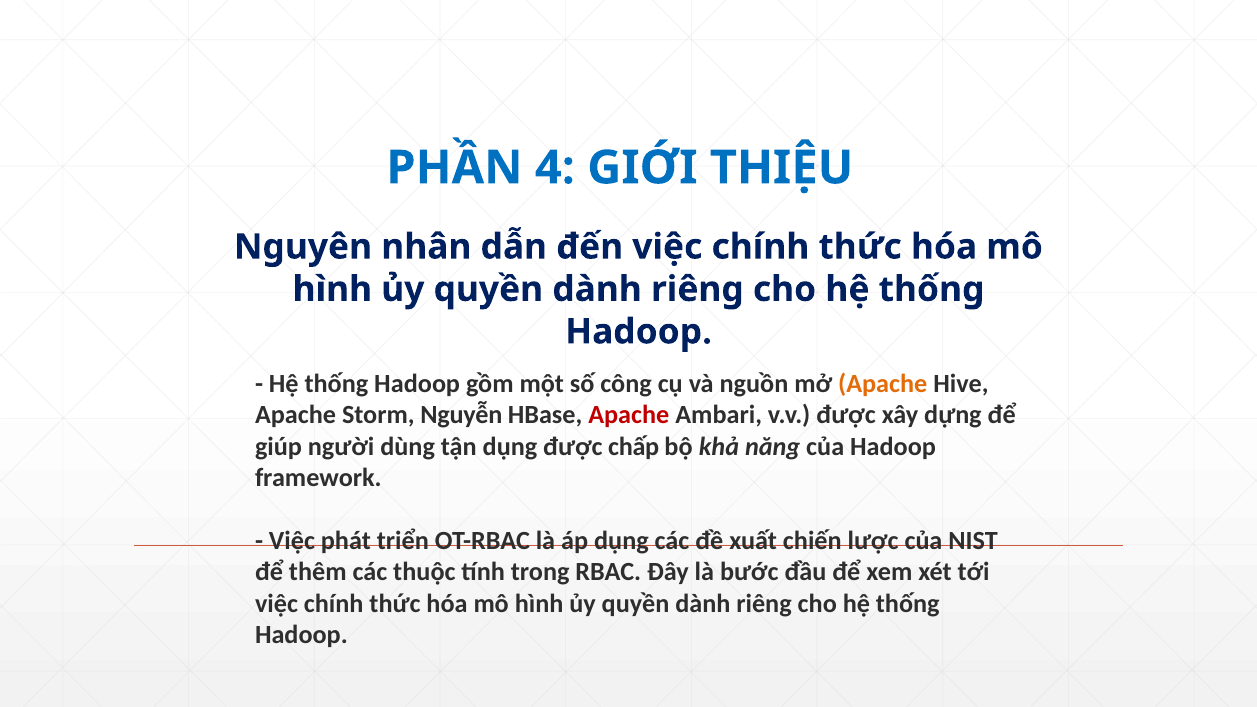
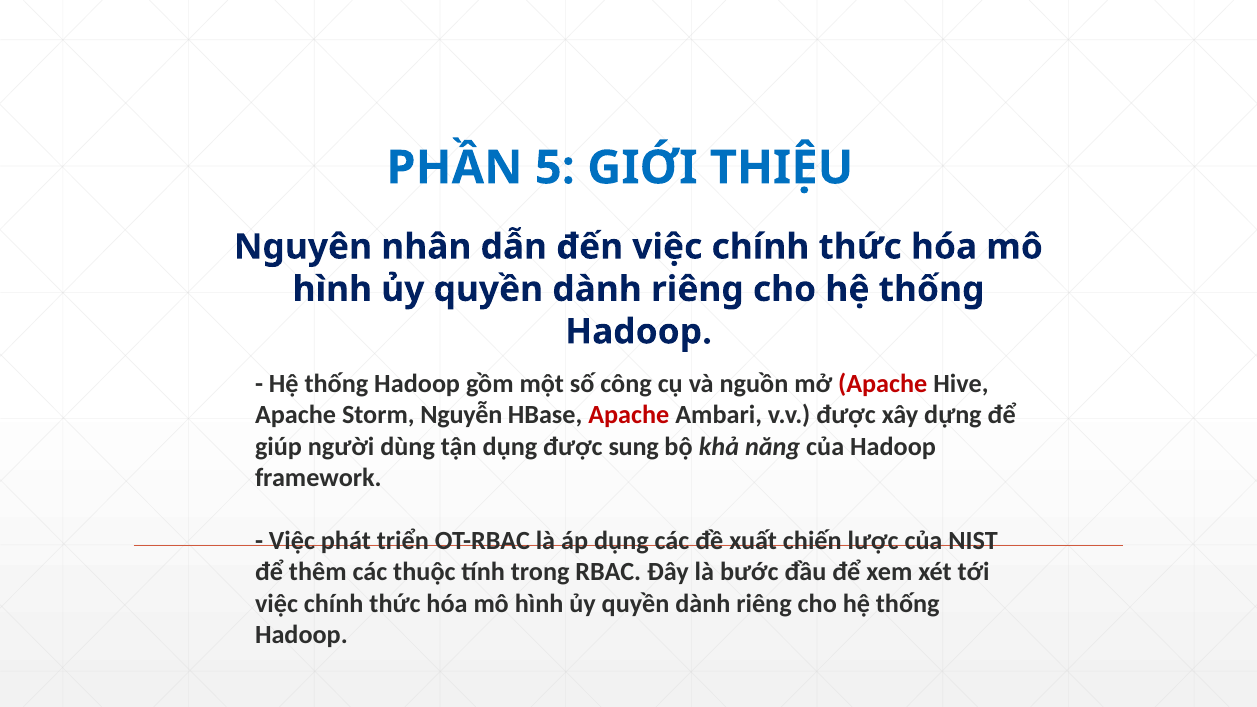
4: 4 -> 5
Apache at (883, 384) colour: orange -> red
chấp: chấp -> sung
